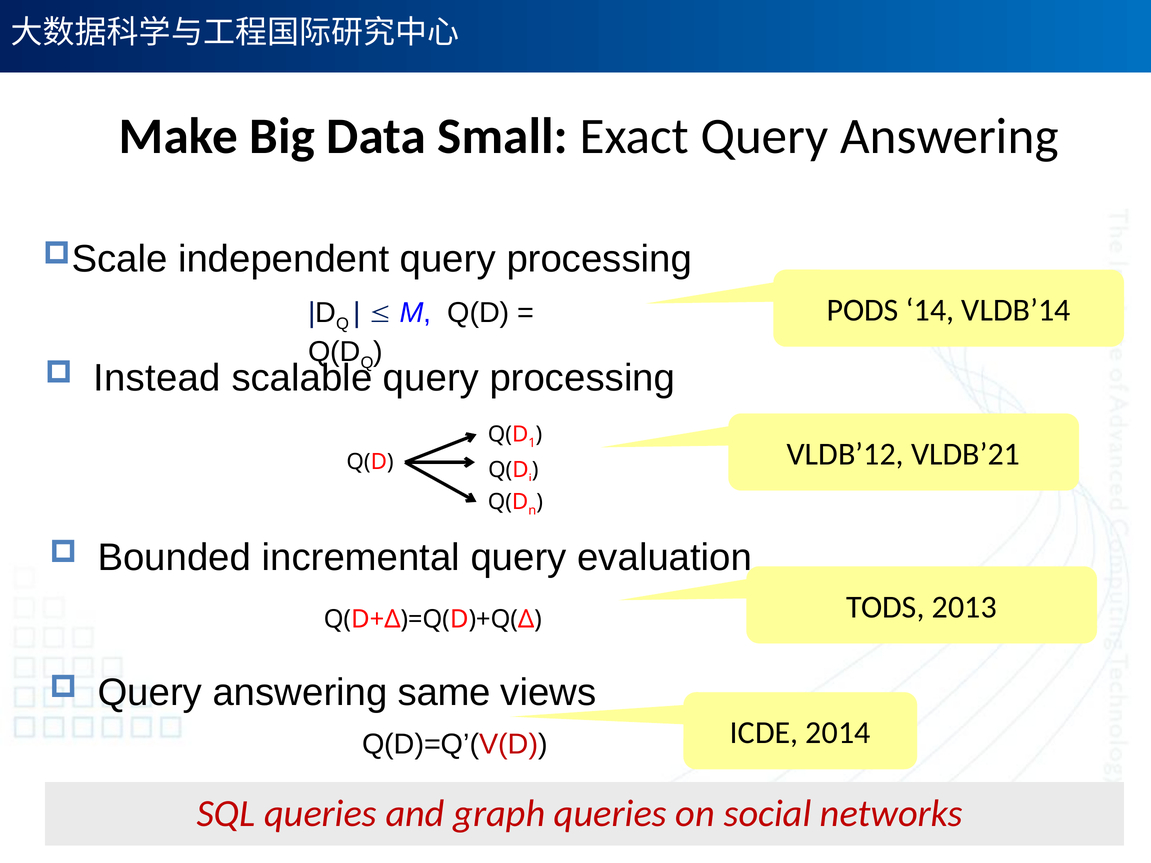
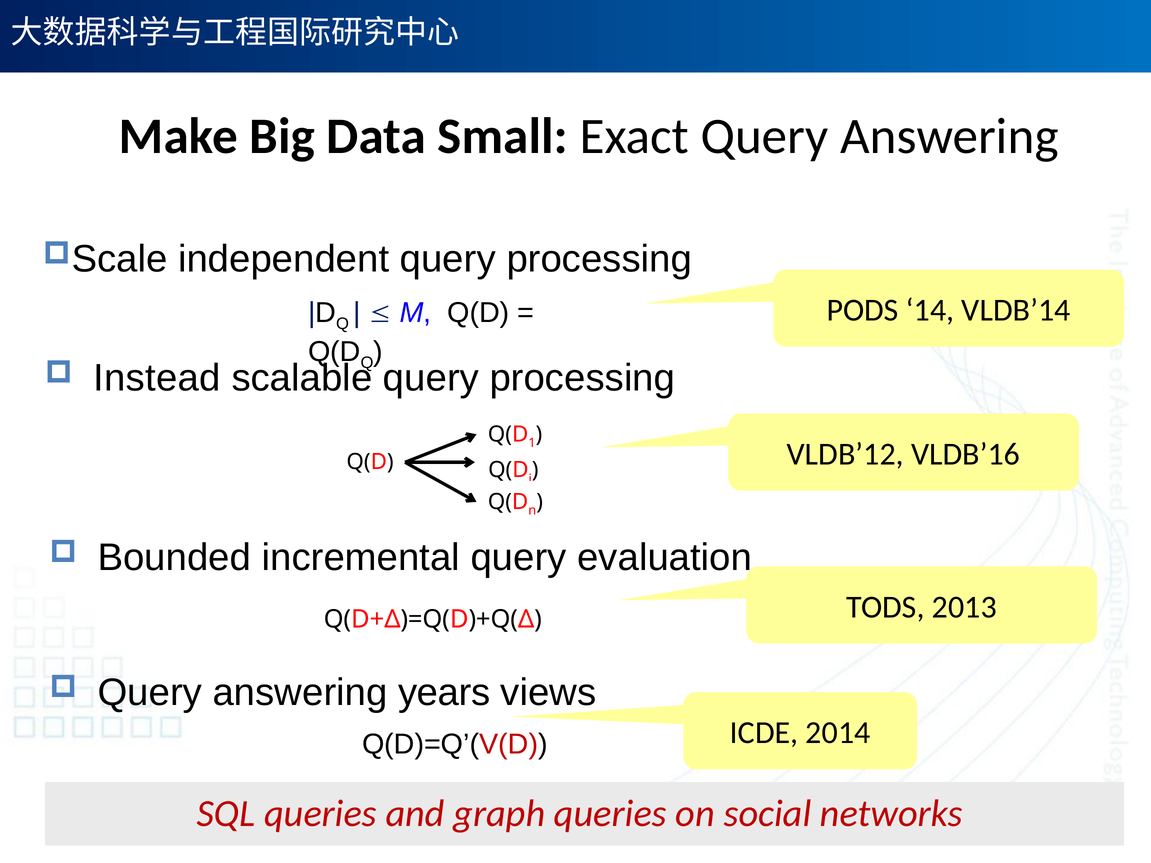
VLDB’21: VLDB’21 -> VLDB’16
same: same -> years
